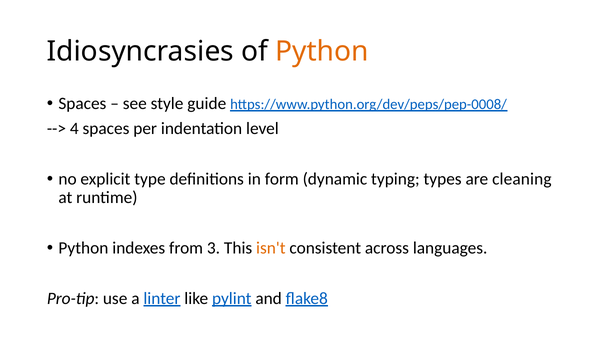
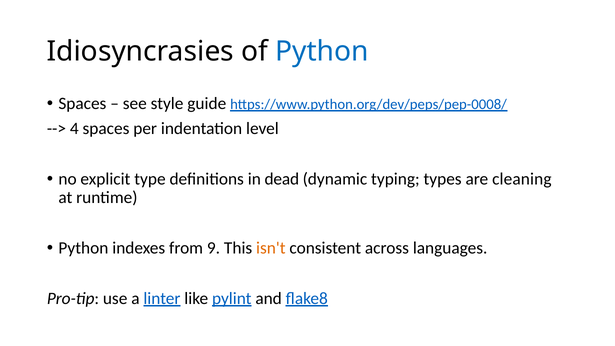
Python at (322, 52) colour: orange -> blue
form: form -> dead
3: 3 -> 9
